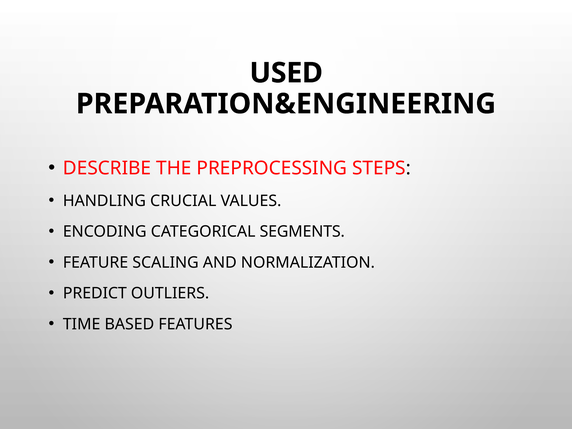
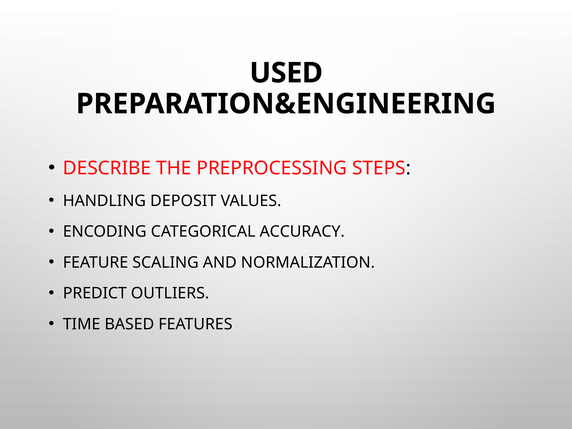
CRUCIAL: CRUCIAL -> DEPOSIT
SEGMENTS: SEGMENTS -> ACCURACY
